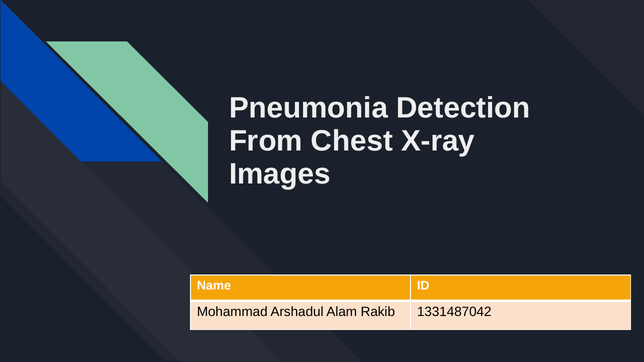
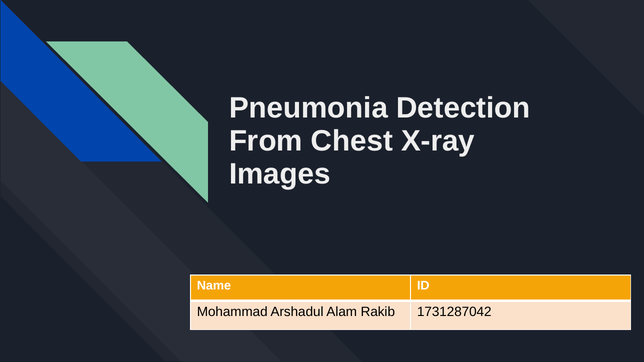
1331487042: 1331487042 -> 1731287042
